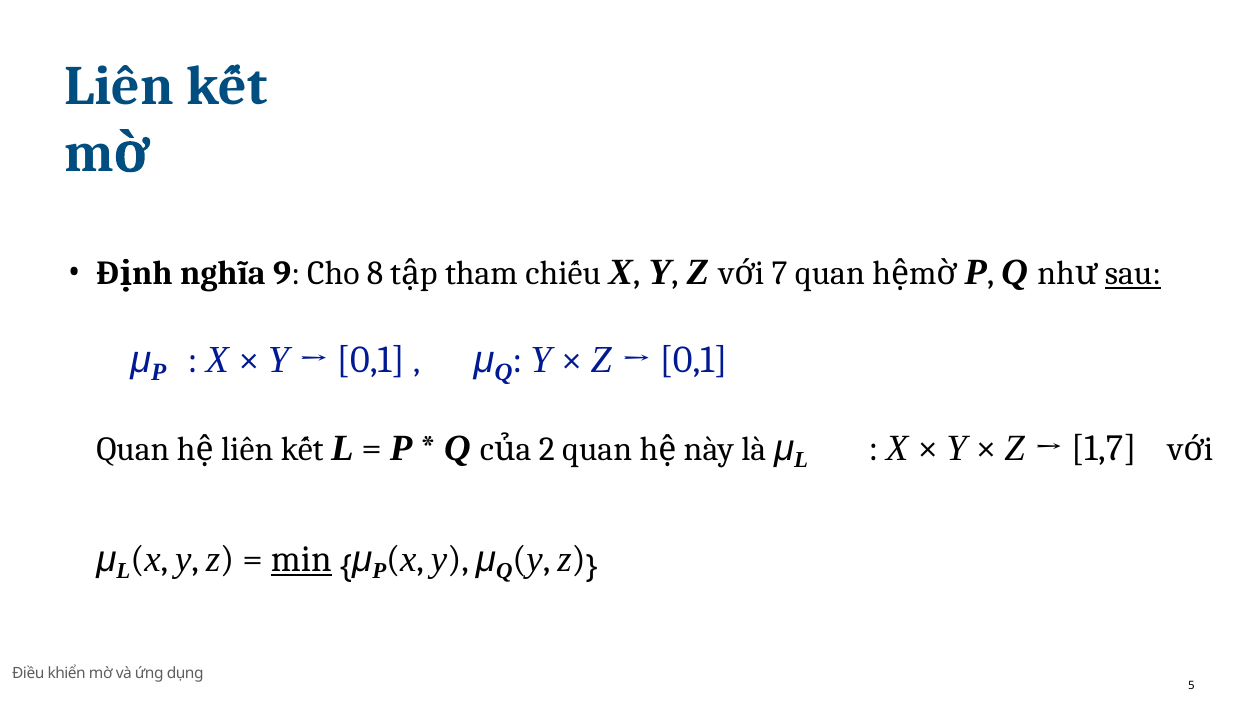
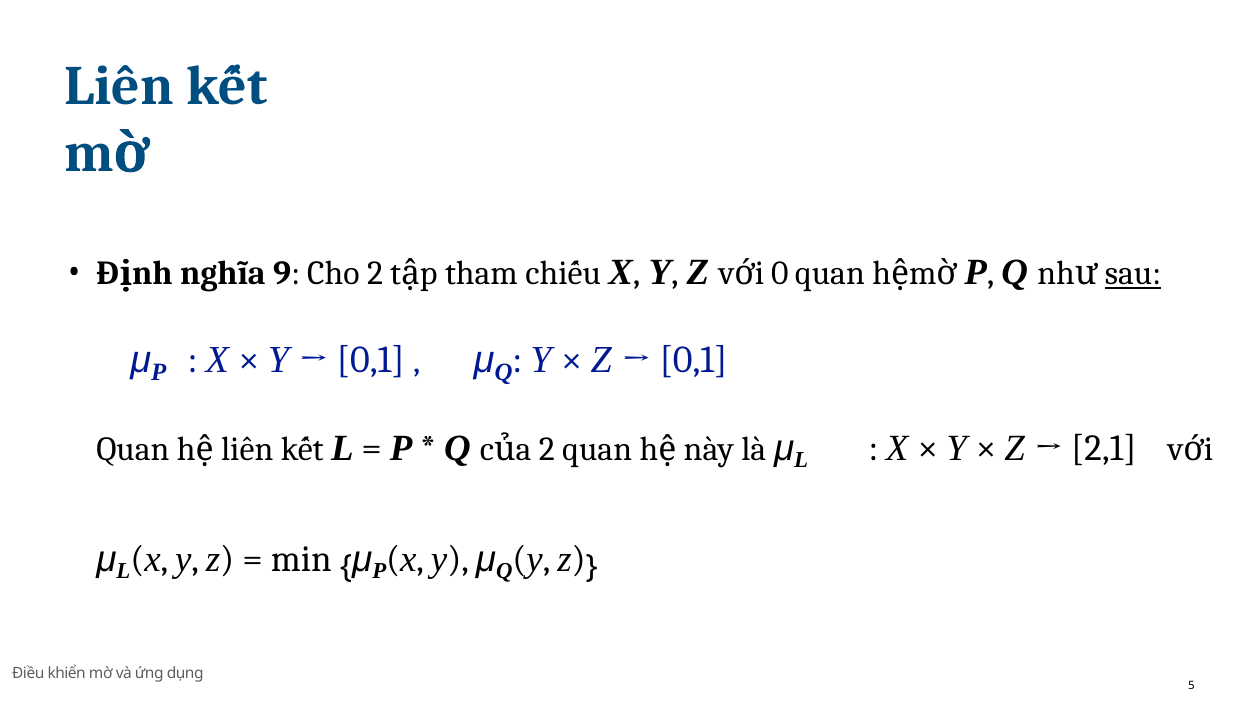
Cho 8: 8 -> 2
7: 7 -> 0
1,7: 1,7 -> 2,1
min underline: present -> none
